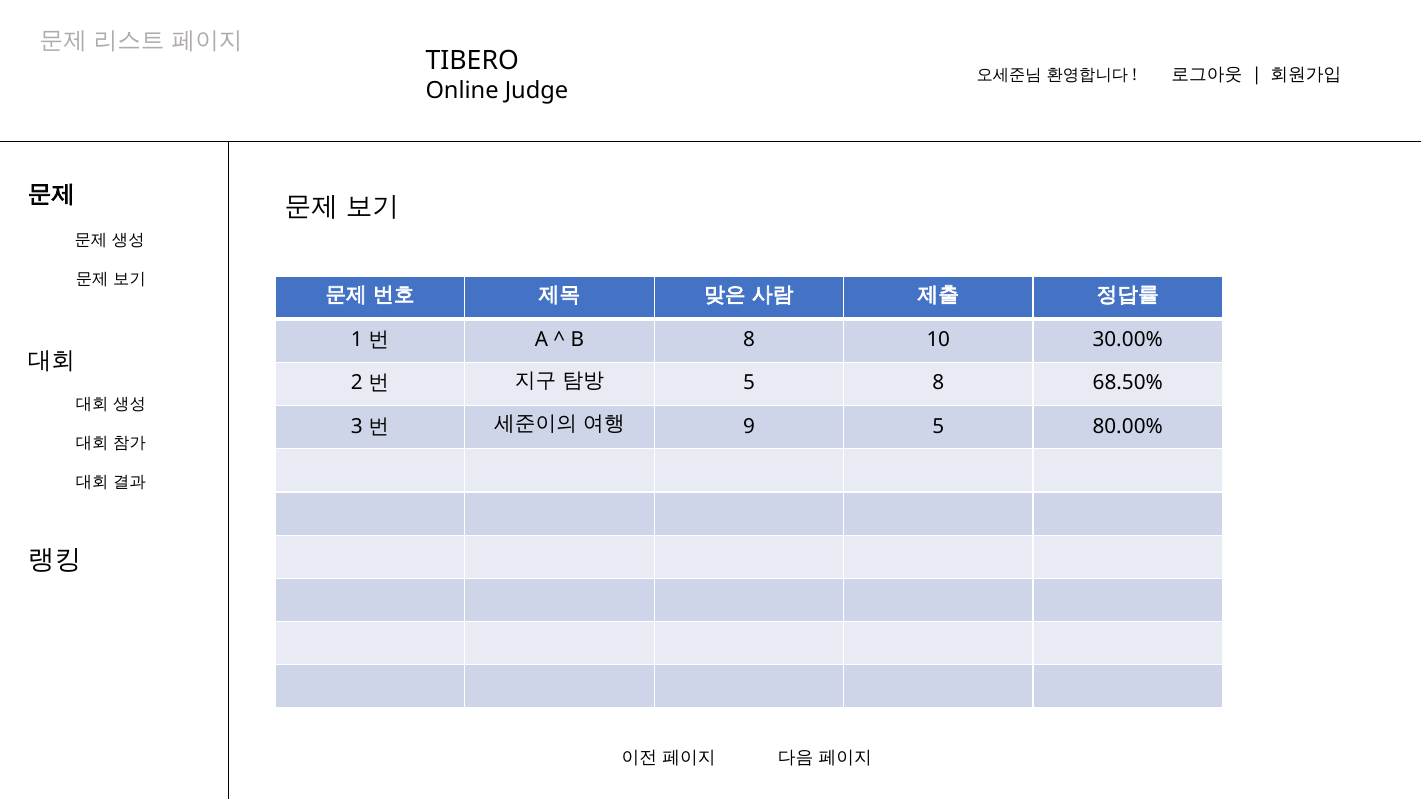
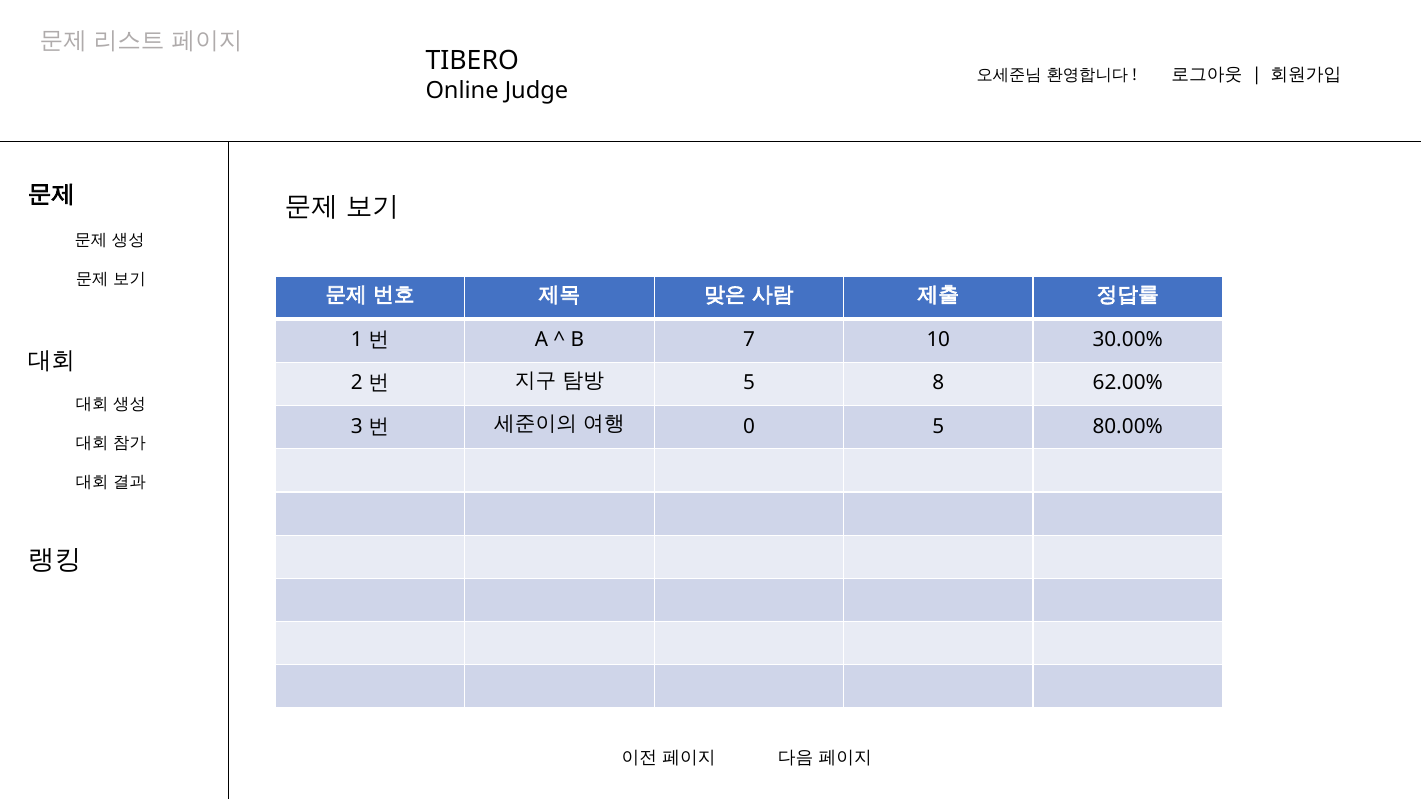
B 8: 8 -> 7
68.50%: 68.50% -> 62.00%
9: 9 -> 0
